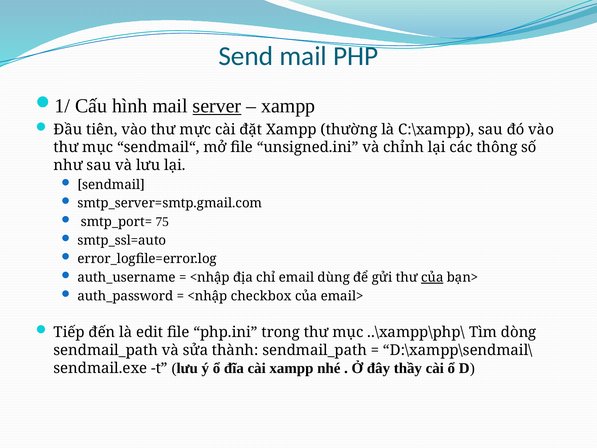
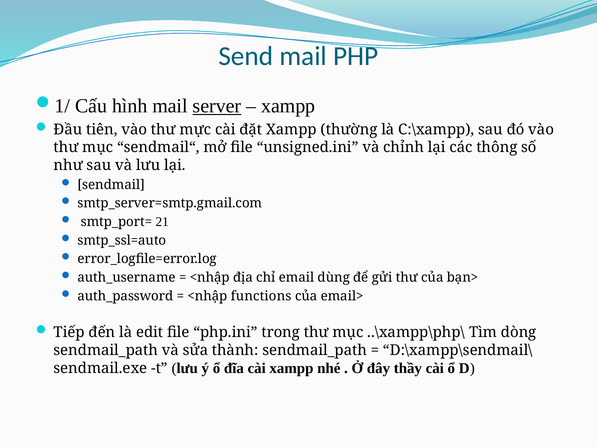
75: 75 -> 21
của at (432, 277) underline: present -> none
checkbox: checkbox -> functions
